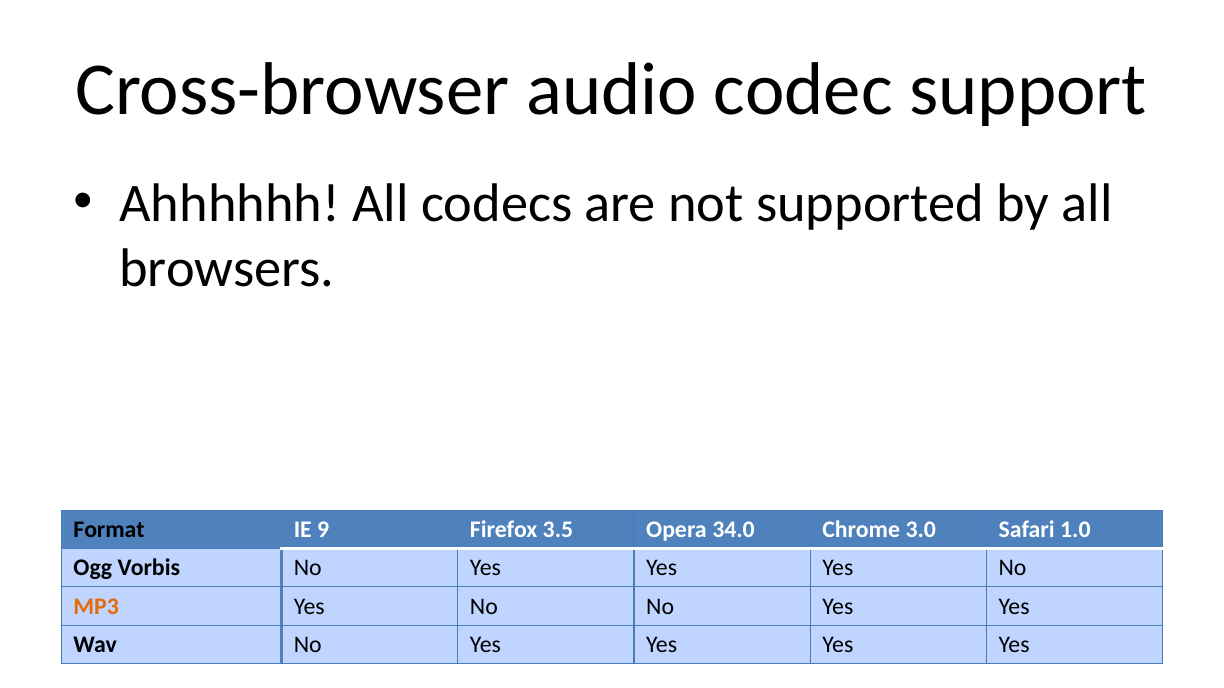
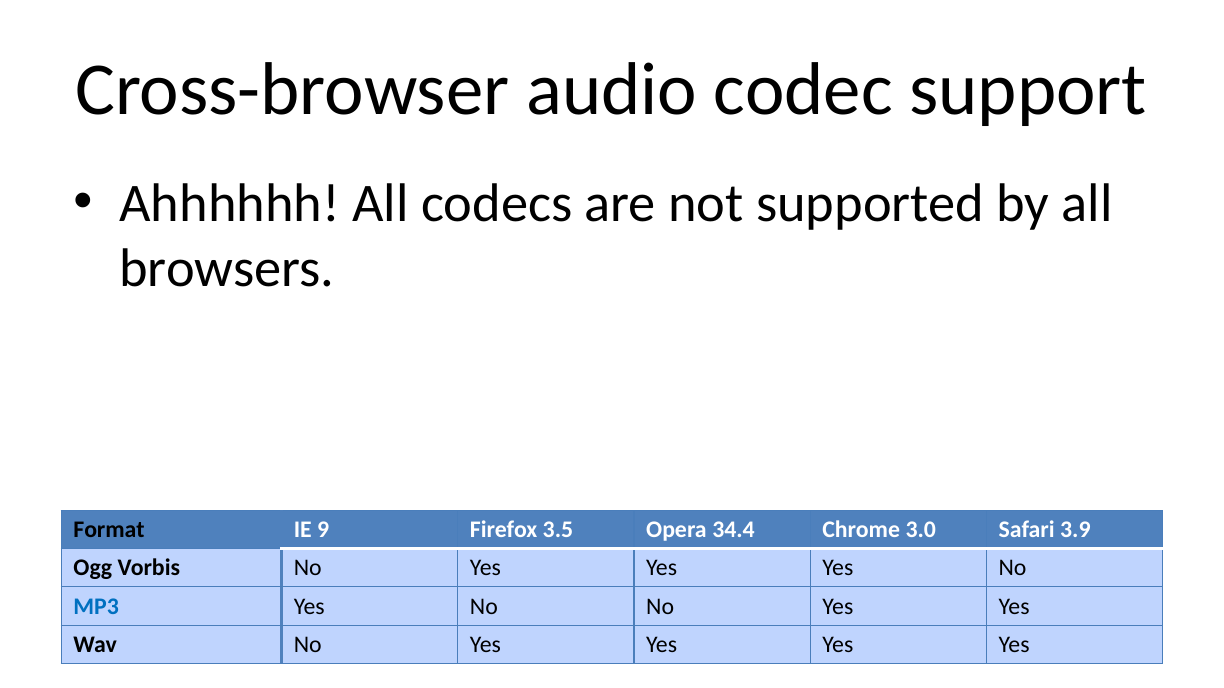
34.0: 34.0 -> 34.4
1.0: 1.0 -> 3.9
MP3 colour: orange -> blue
